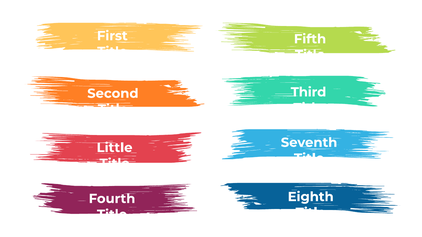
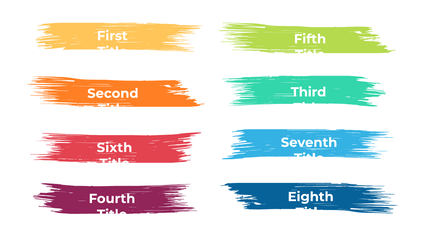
Little: Little -> Sixth
